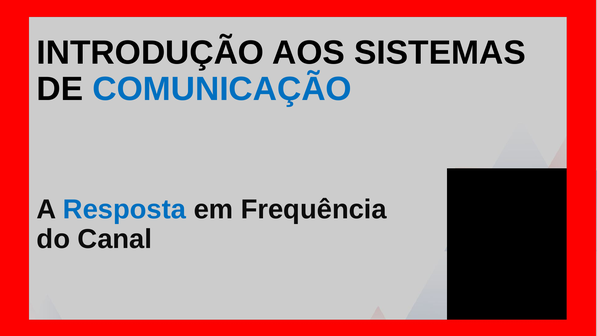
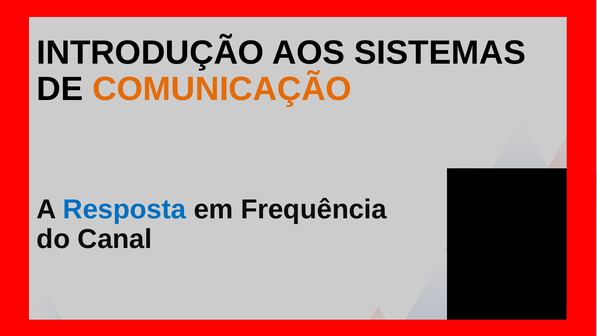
COMUNICAÇÃO colour: blue -> orange
